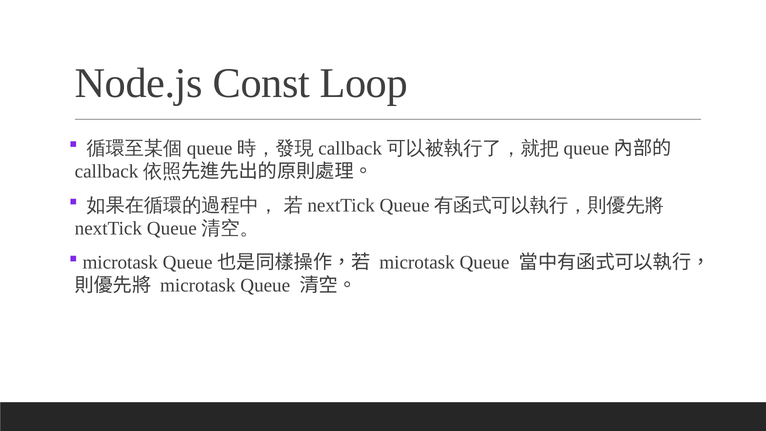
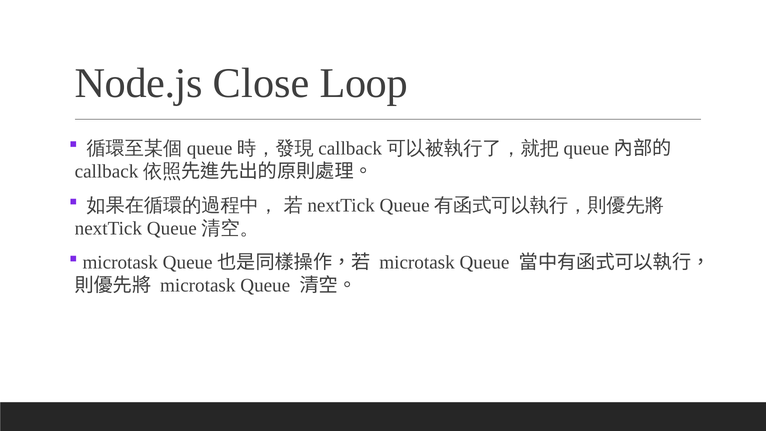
Const: Const -> Close
